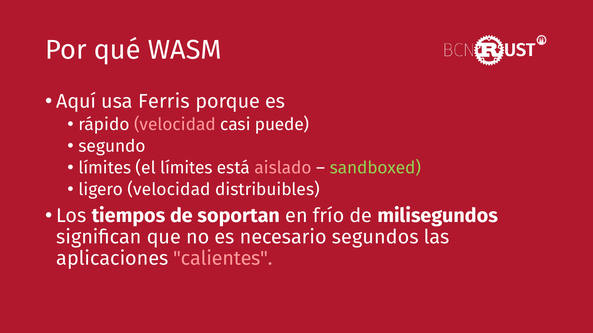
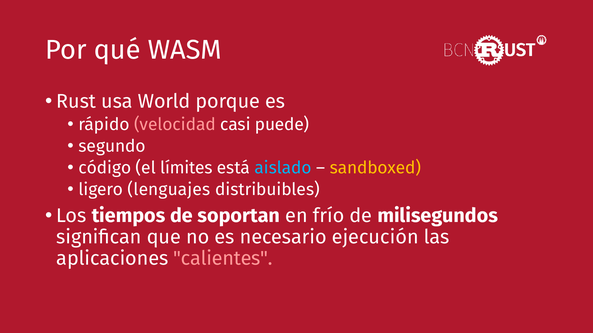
Aquí: Aquí -> Rust
Ferris: Ferris -> World
límites at (105, 168): límites -> código
aislado colour: pink -> light blue
sandboxed colour: light green -> yellow
ligero velocidad: velocidad -> lenguajes
segundos: segundos -> ejecución
